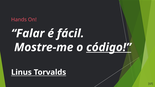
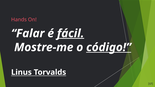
fácil underline: none -> present
